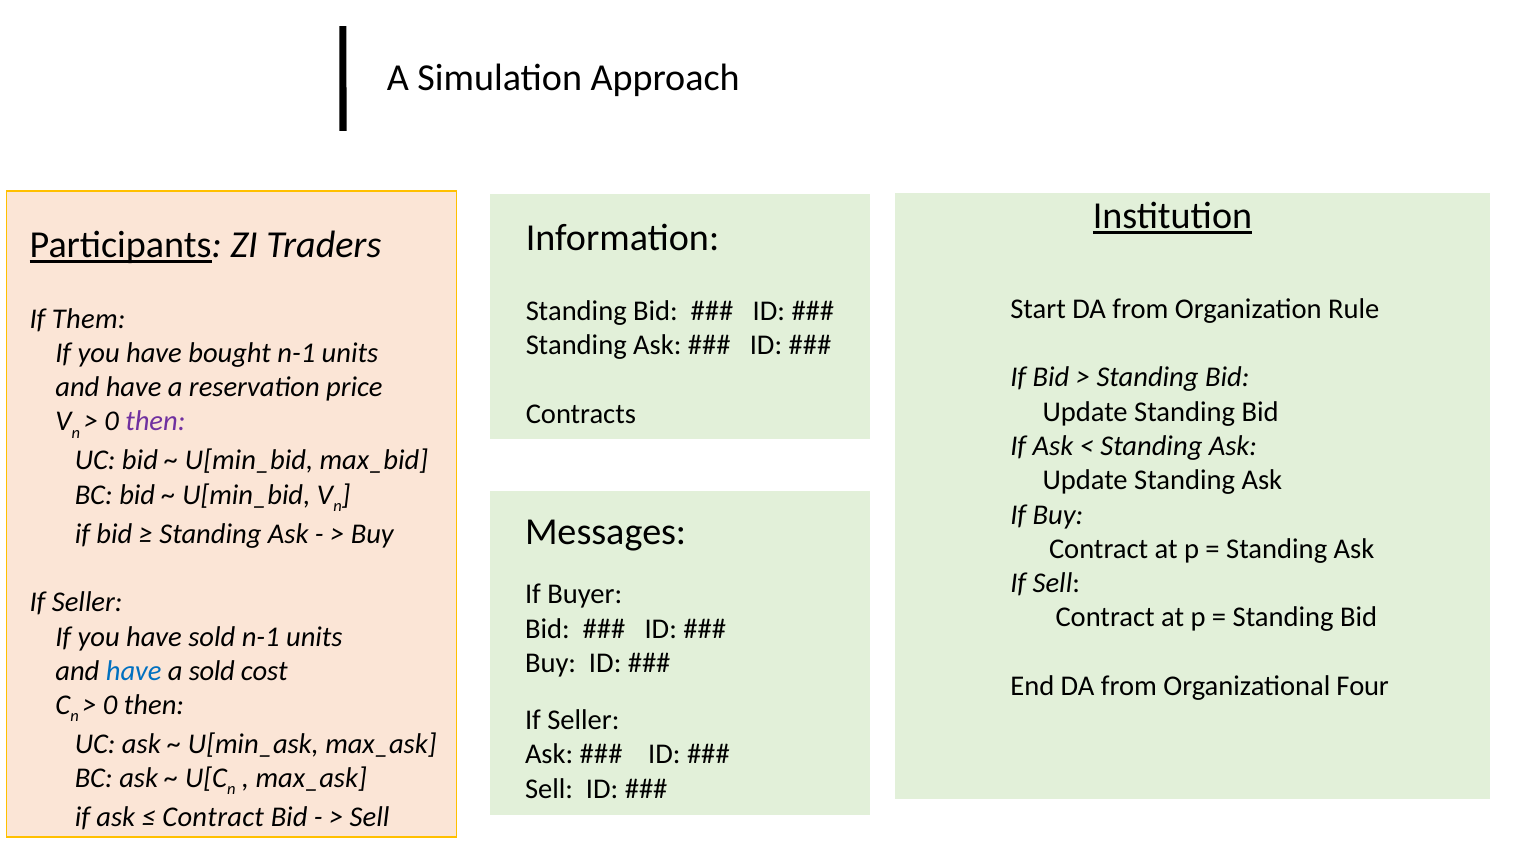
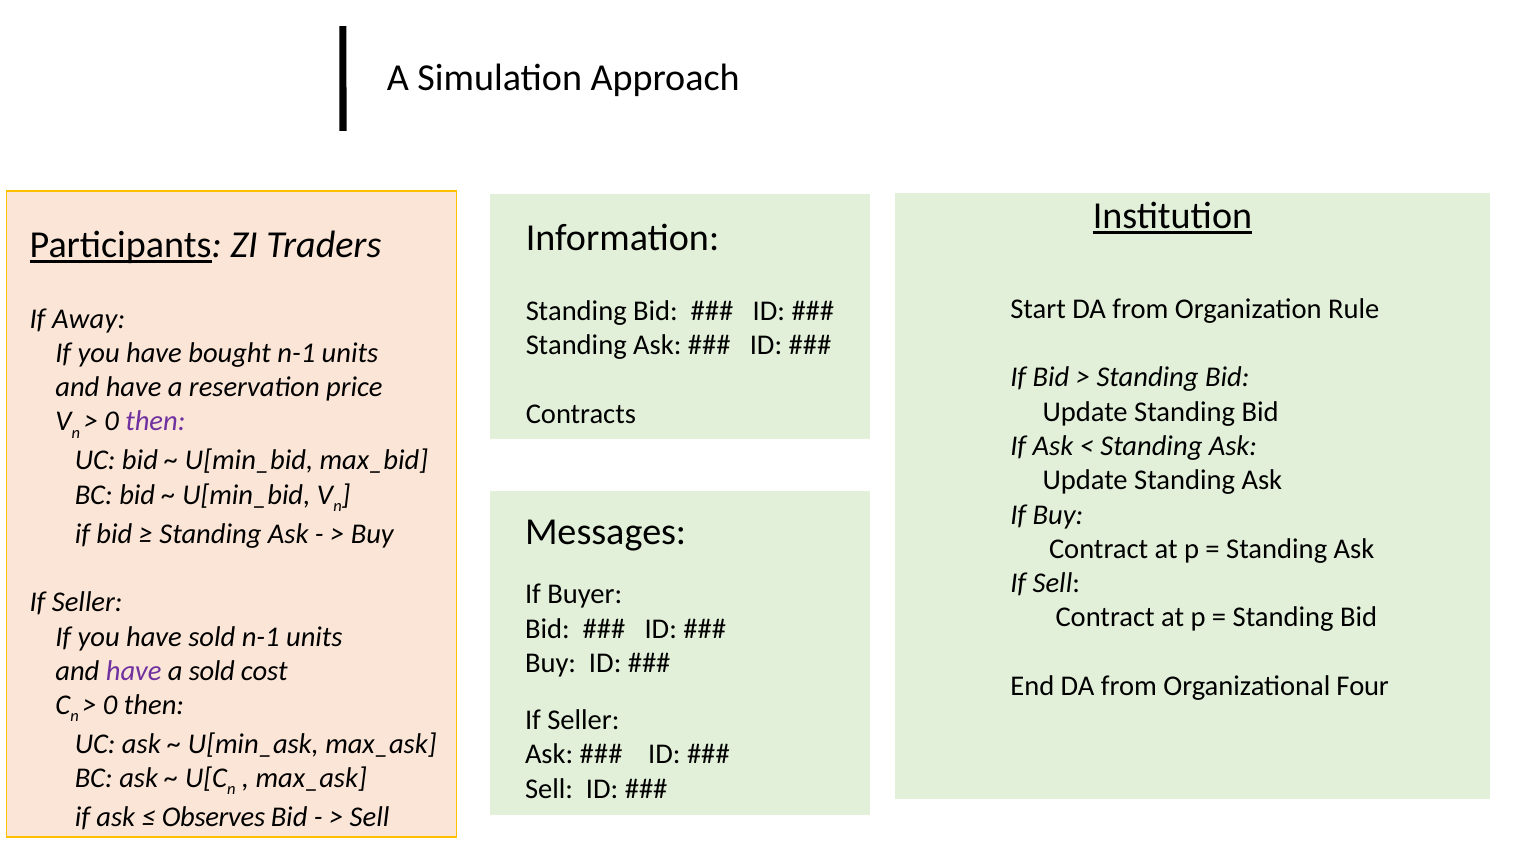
Them: Them -> Away
have at (134, 671) colour: blue -> purple
Contract at (213, 818): Contract -> Observes
